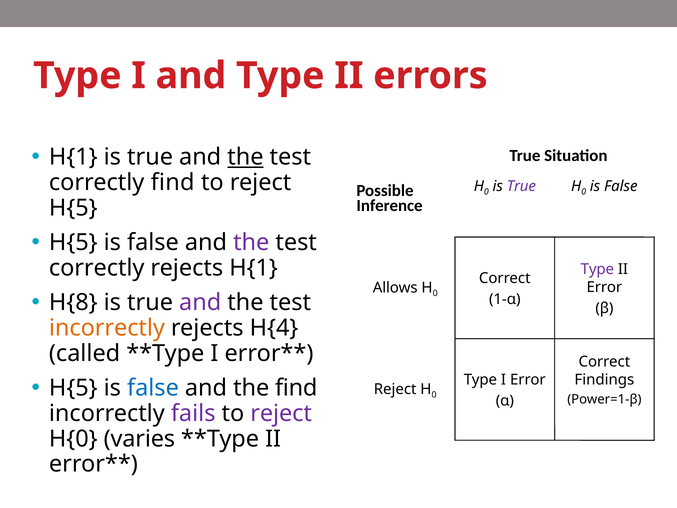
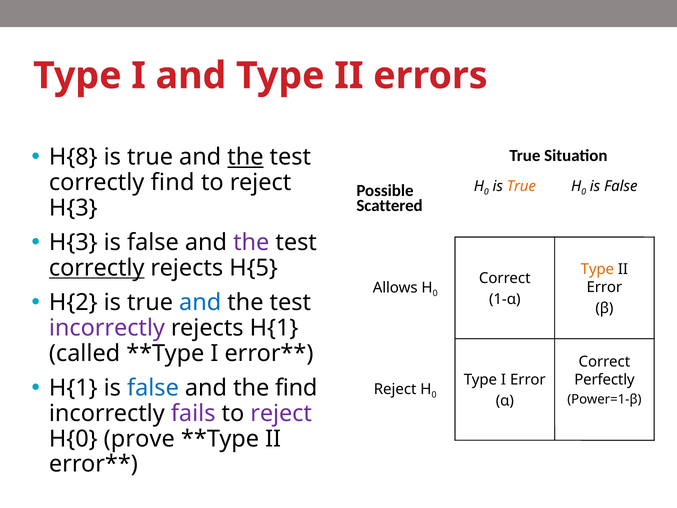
H{1 at (73, 157): H{1 -> H{8
True at (521, 186) colour: purple -> orange
Inference: Inference -> Scattered
H{5 at (73, 208): H{5 -> H{3
H{5 at (73, 242): H{5 -> H{3
correctly at (97, 268) underline: none -> present
rejects H{1: H{1 -> H{5
Type at (597, 269) colour: purple -> orange
H{8: H{8 -> H{2
and at (200, 303) colour: purple -> blue
incorrectly at (107, 328) colour: orange -> purple
rejects H{4: H{4 -> H{1
Findings: Findings -> Perfectly
H{5 at (73, 388): H{5 -> H{1
varies: varies -> prove
